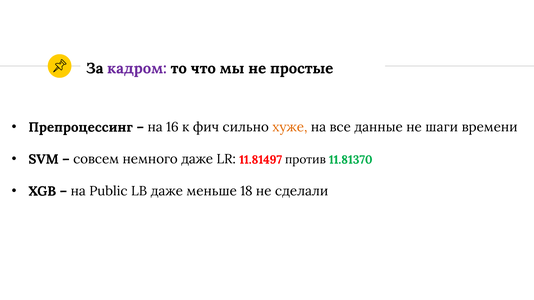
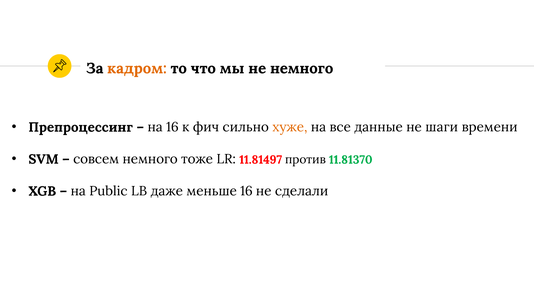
кадром colour: purple -> orange
не простые: простые -> немного
немного даже: даже -> тоже
меньше 18: 18 -> 16
